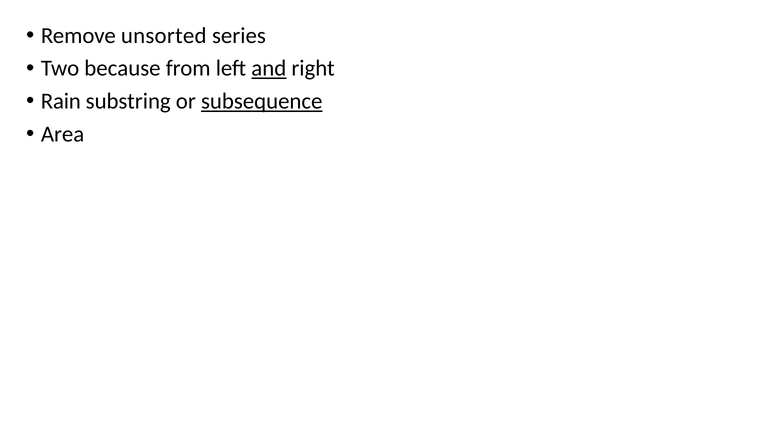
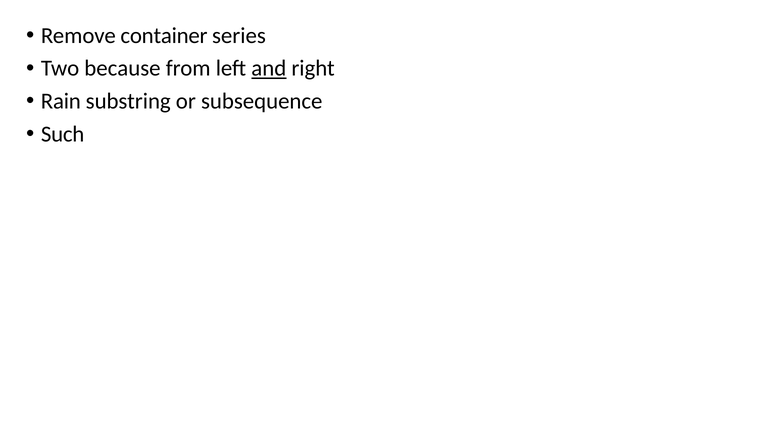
unsorted: unsorted -> container
subsequence underline: present -> none
Area: Area -> Such
